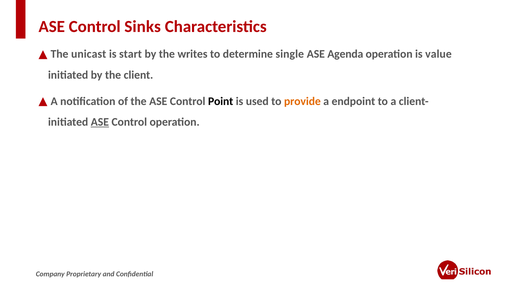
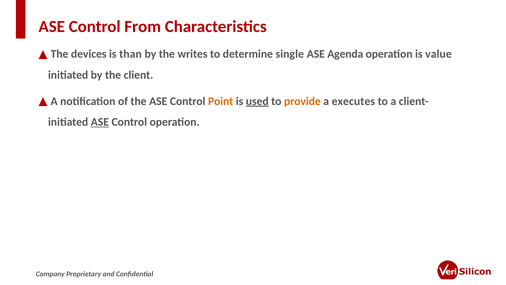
Sinks: Sinks -> From
unicast: unicast -> devices
start: start -> than
Point colour: black -> orange
used underline: none -> present
endpoint: endpoint -> executes
